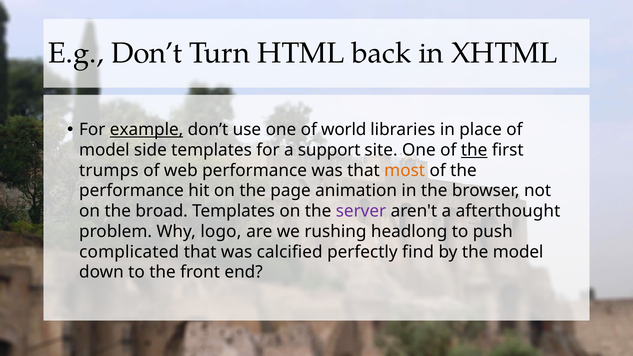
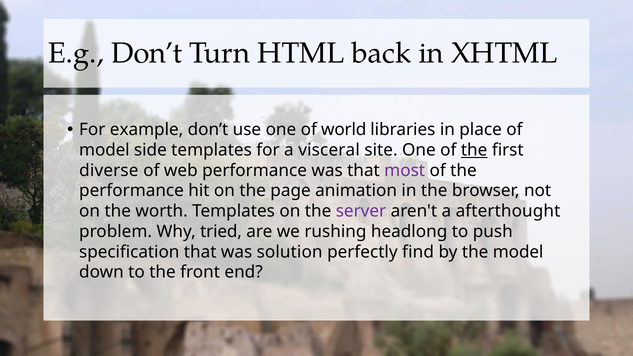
example underline: present -> none
support: support -> visceral
trumps: trumps -> diverse
most colour: orange -> purple
broad: broad -> worth
logo: logo -> tried
complicated: complicated -> specification
calcified: calcified -> solution
